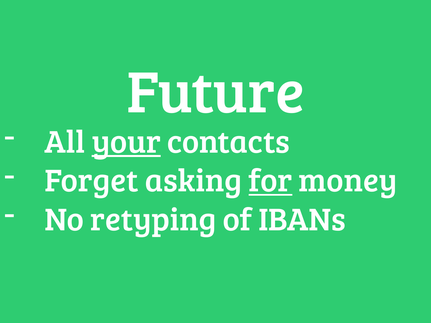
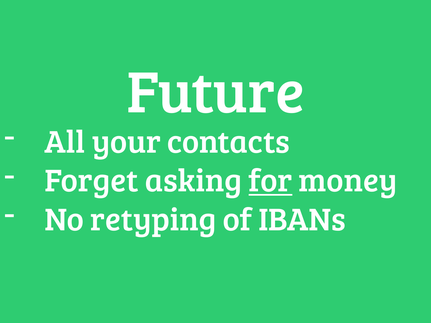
your underline: present -> none
